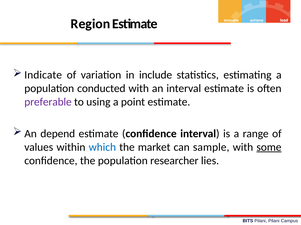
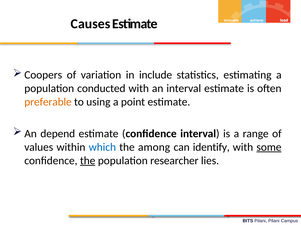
Region: Region -> Causes
Indicate: Indicate -> Coopers
preferable colour: purple -> orange
market: market -> among
sample: sample -> identify
the at (88, 161) underline: none -> present
